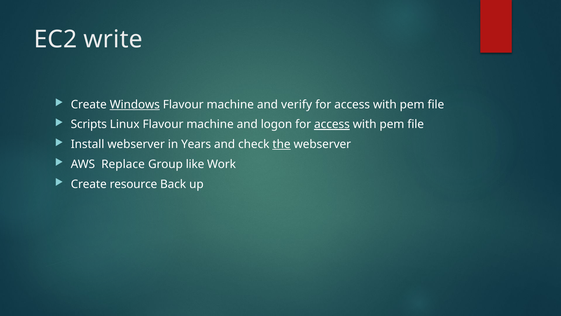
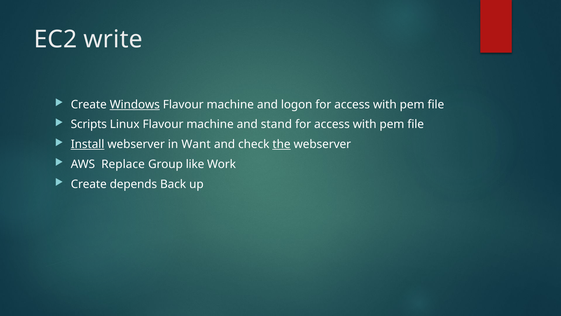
verify: verify -> logon
logon: logon -> stand
access at (332, 124) underline: present -> none
Install underline: none -> present
Years: Years -> Want
resource: resource -> depends
